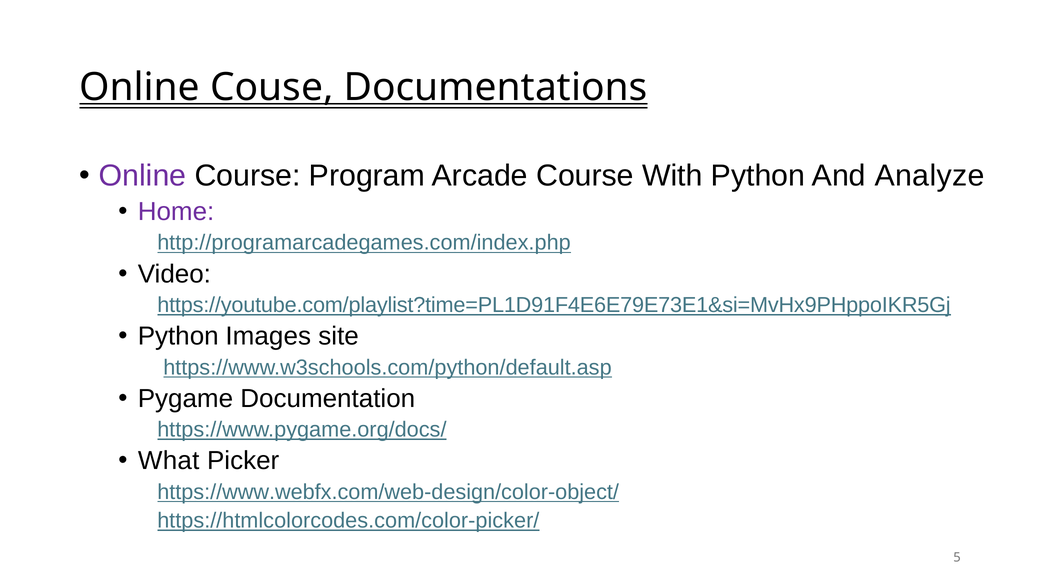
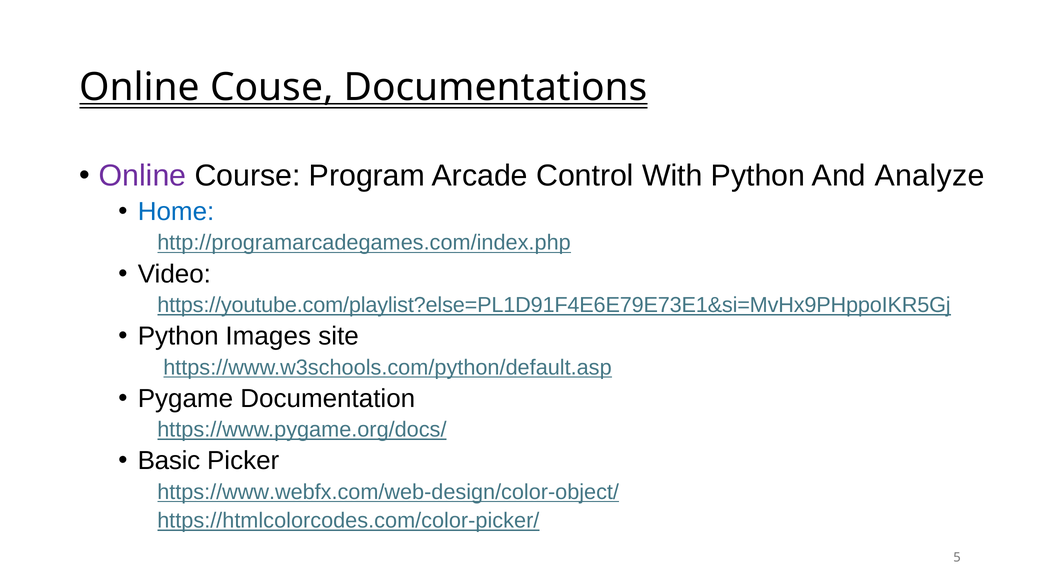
Arcade Course: Course -> Control
Home colour: purple -> blue
https://youtube.com/playlist?time=PL1D91F4E6E79E73E1&si=MvHx9PHppoIKR5Gj: https://youtube.com/playlist?time=PL1D91F4E6E79E73E1&si=MvHx9PHppoIKR5Gj -> https://youtube.com/playlist?else=PL1D91F4E6E79E73E1&si=MvHx9PHppoIKR5Gj
What: What -> Basic
